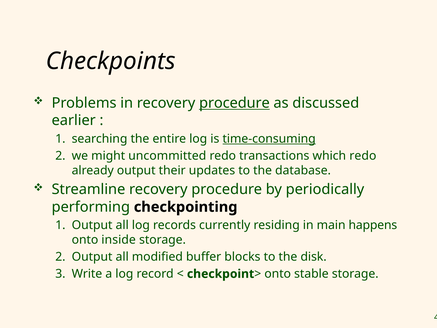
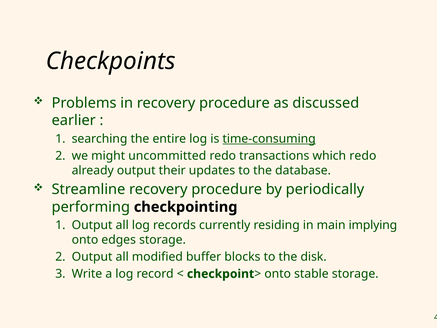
procedure at (234, 103) underline: present -> none
happens: happens -> implying
inside: inside -> edges
